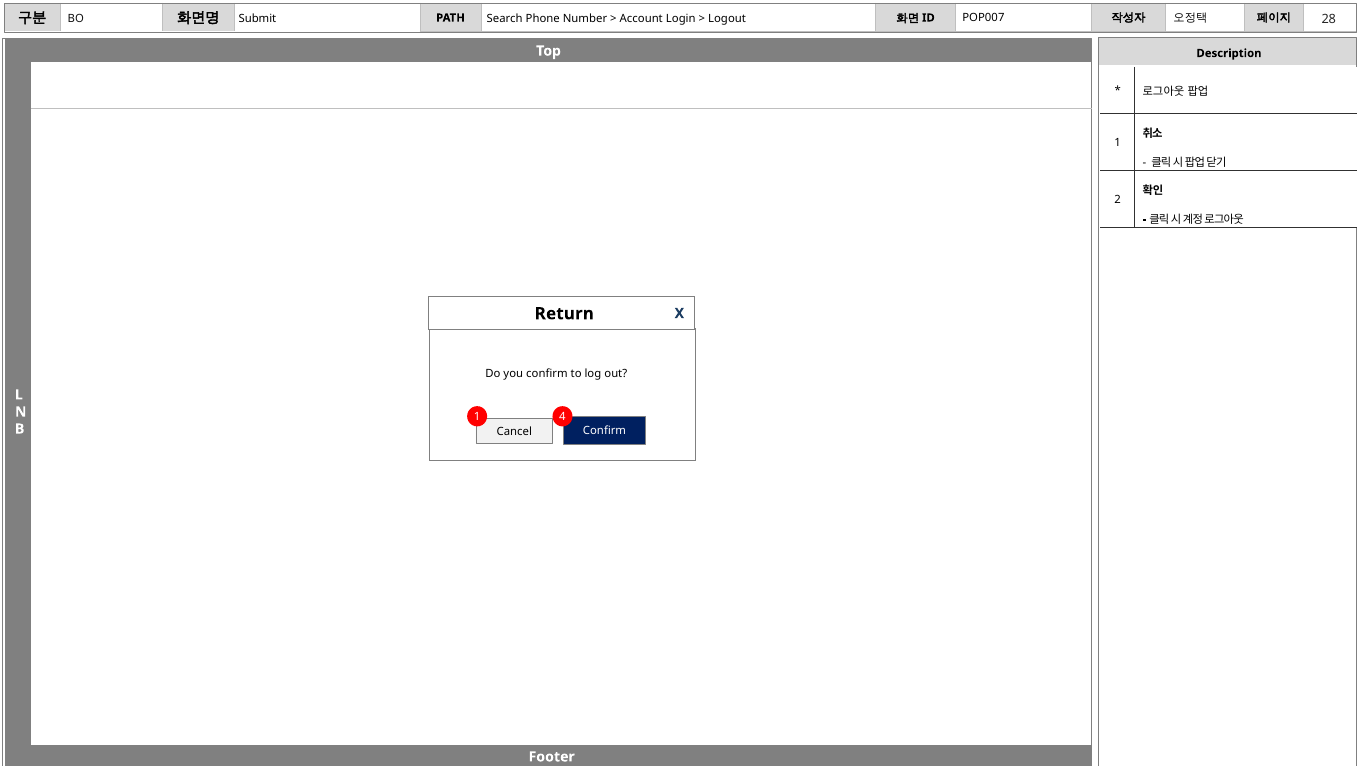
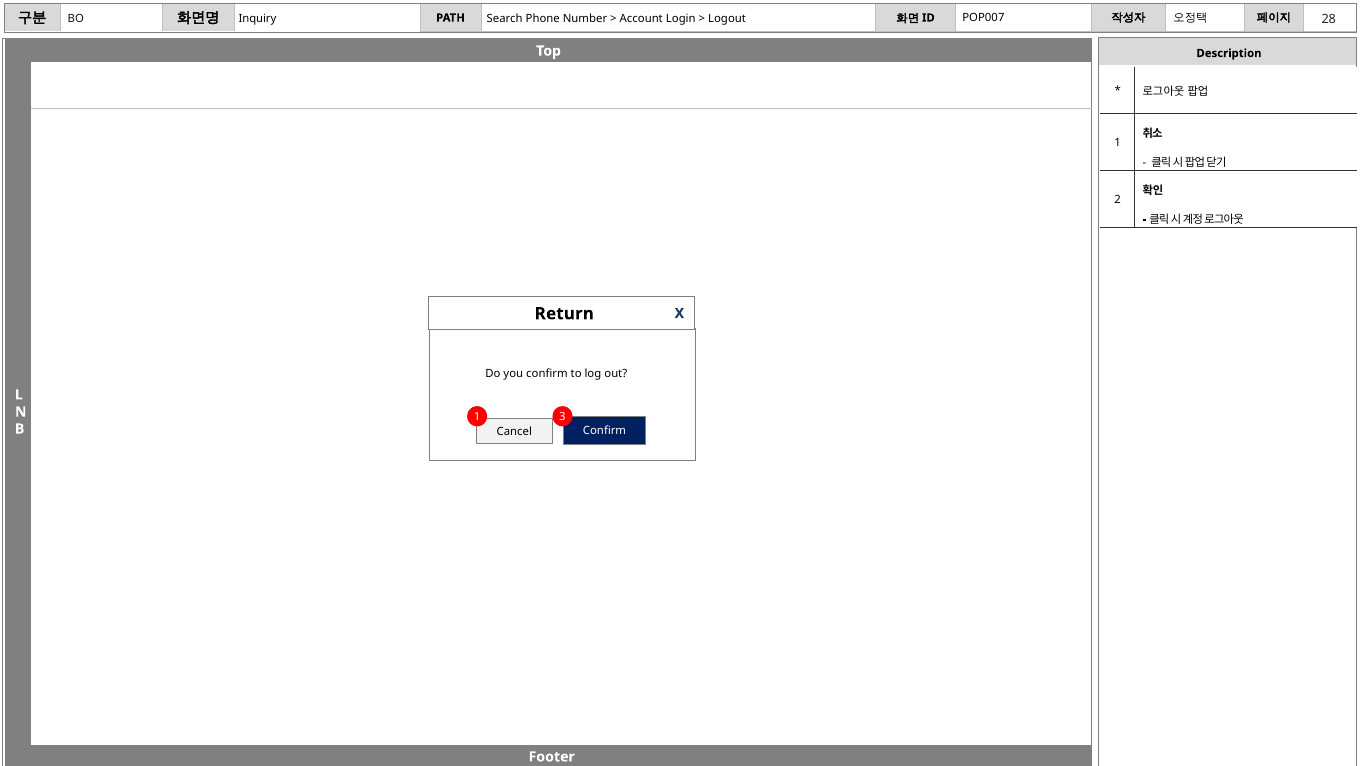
Submit: Submit -> Inquiry
4: 4 -> 3
